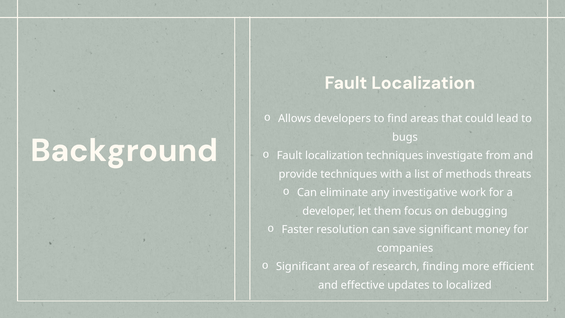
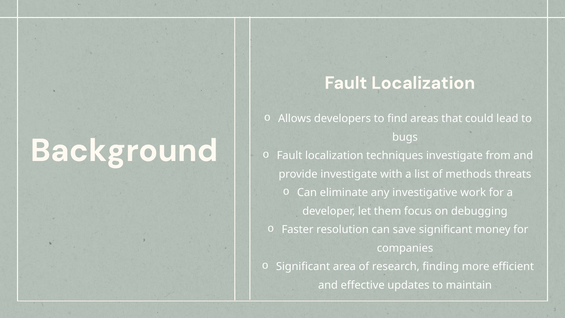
provide techniques: techniques -> investigate
localized: localized -> maintain
